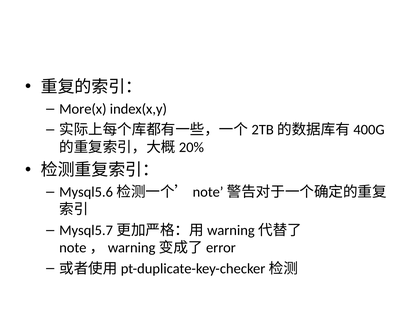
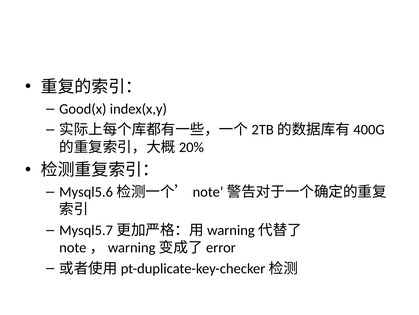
More(x: More(x -> Good(x
